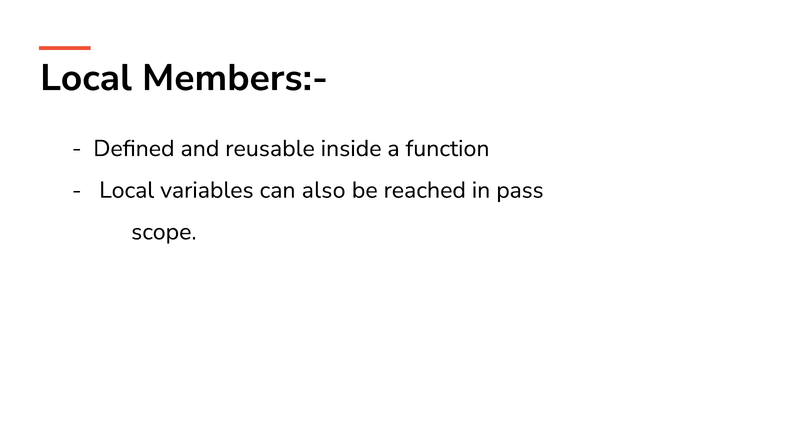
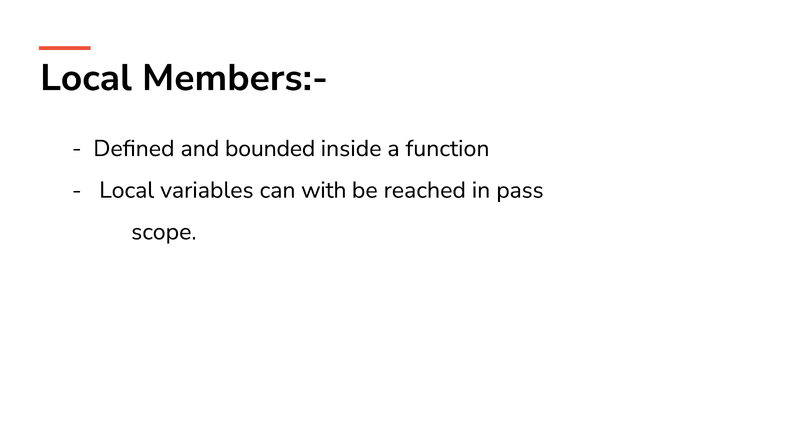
reusable: reusable -> bounded
also: also -> with
